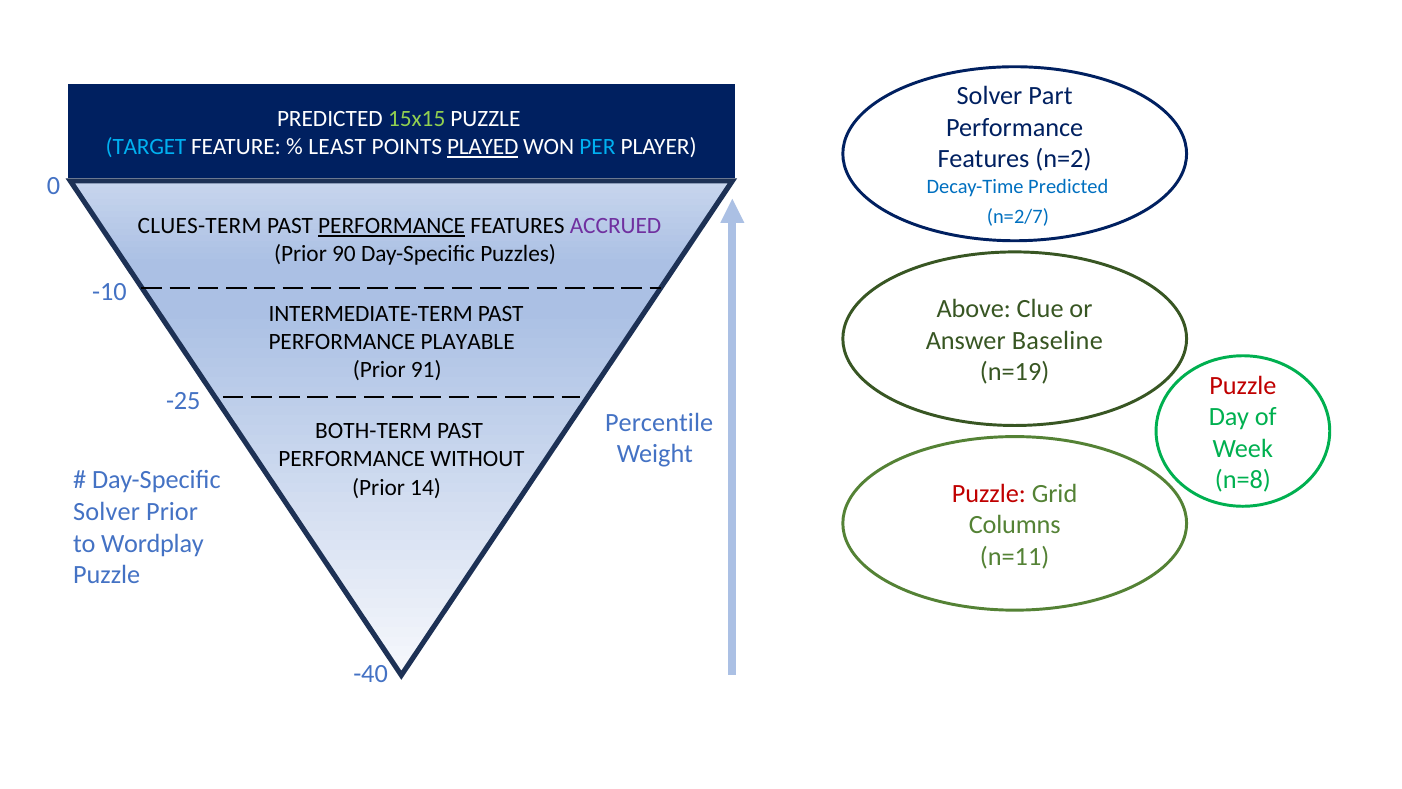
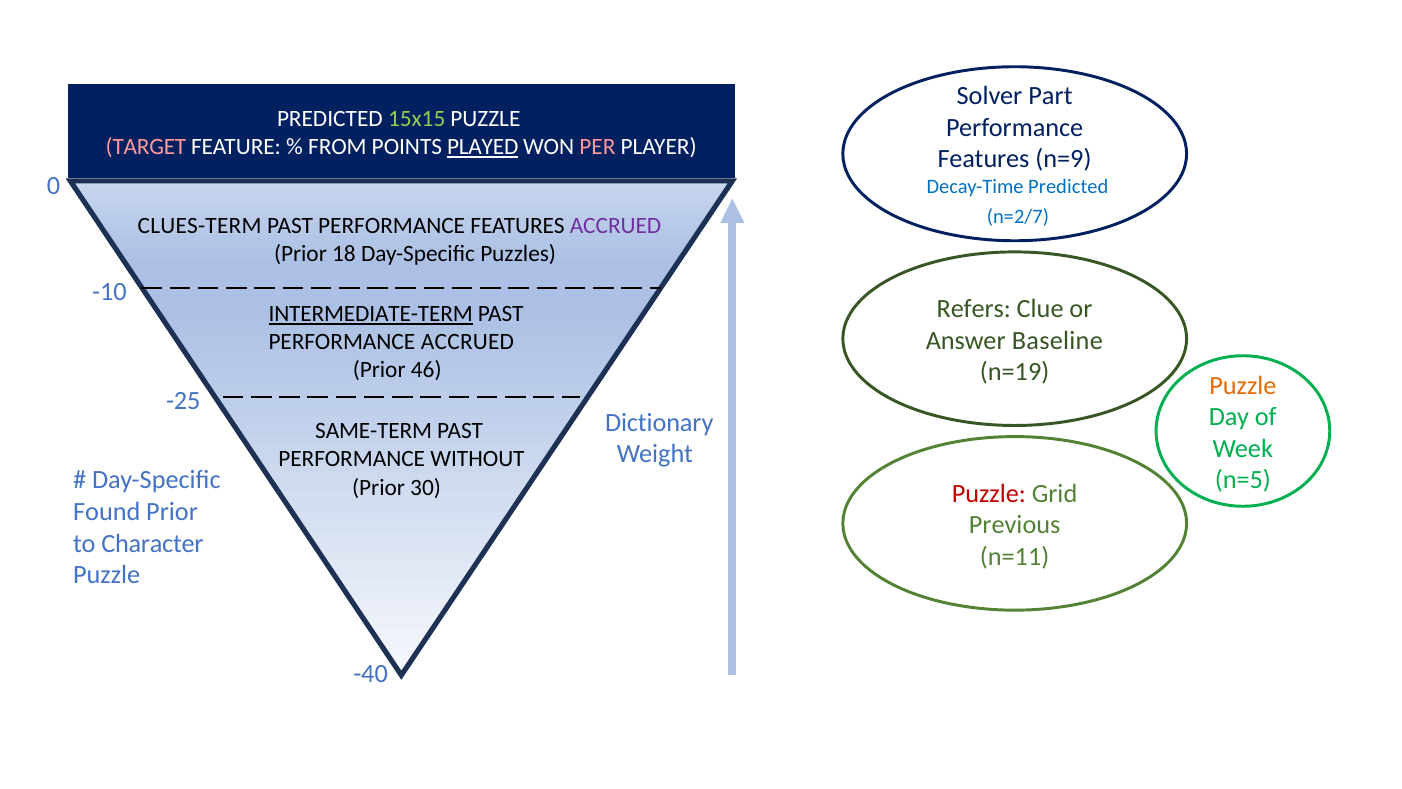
TARGET colour: light blue -> pink
LEAST: LEAST -> FROM
PER colour: light blue -> pink
n=2: n=2 -> n=9
PERFORMANCE at (392, 226) underline: present -> none
90: 90 -> 18
Above: Above -> Refers
INTERMEDIATE-TERM underline: none -> present
PERFORMANCE PLAYABLE: PLAYABLE -> ACCRUED
91: 91 -> 46
Puzzle at (1243, 385) colour: red -> orange
Percentile: Percentile -> Dictionary
BOTH-TERM: BOTH-TERM -> SAME-TERM
n=8: n=8 -> n=5
14: 14 -> 30
Solver at (107, 512): Solver -> Found
Columns: Columns -> Previous
Wordplay: Wordplay -> Character
